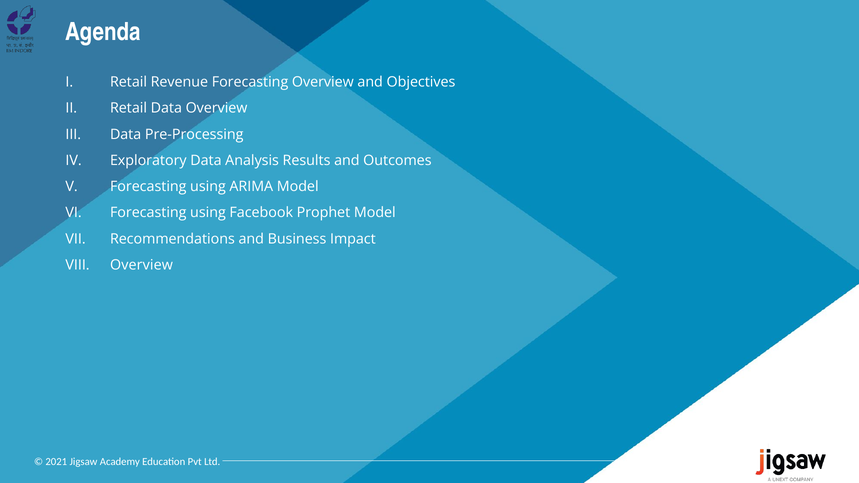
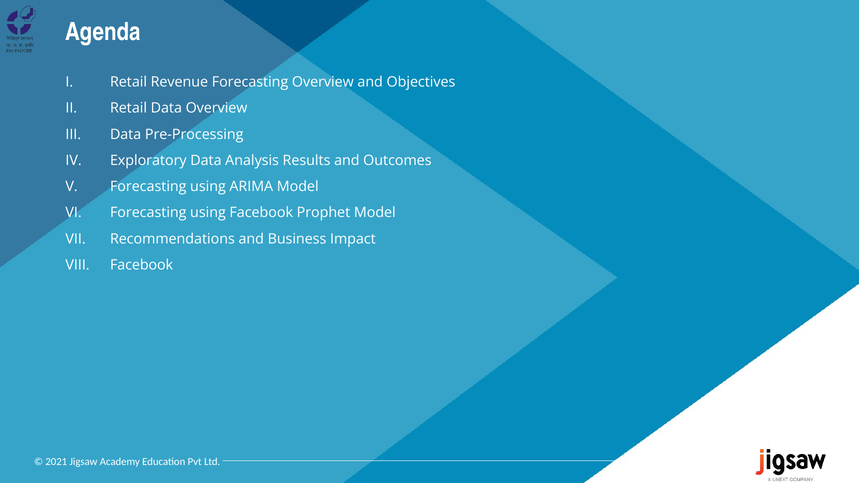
Overview at (141, 265): Overview -> Facebook
